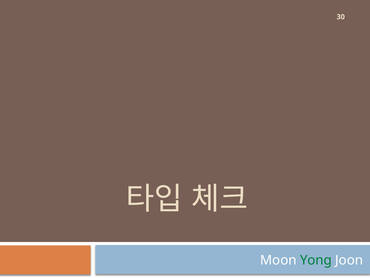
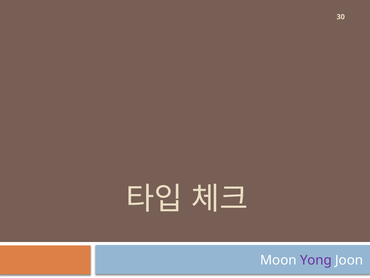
Yong colour: green -> purple
